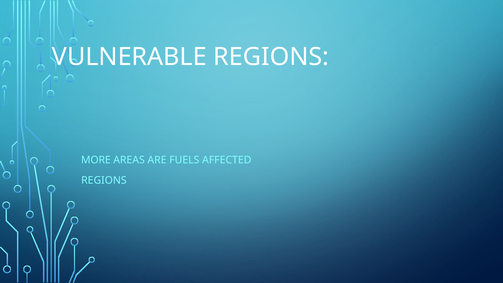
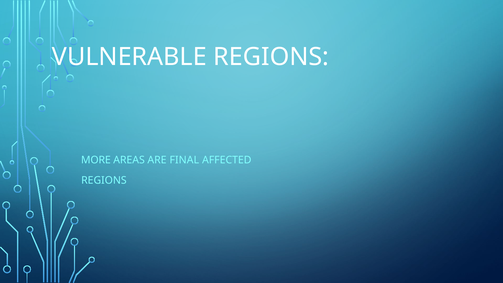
FUELS: FUELS -> FINAL
